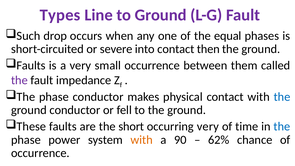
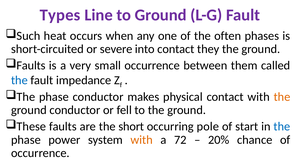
drop: drop -> heat
equal: equal -> often
then: then -> they
the at (19, 80) colour: purple -> blue
the at (282, 97) colour: blue -> orange
occurring very: very -> pole
time: time -> start
90: 90 -> 72
62%: 62% -> 20%
